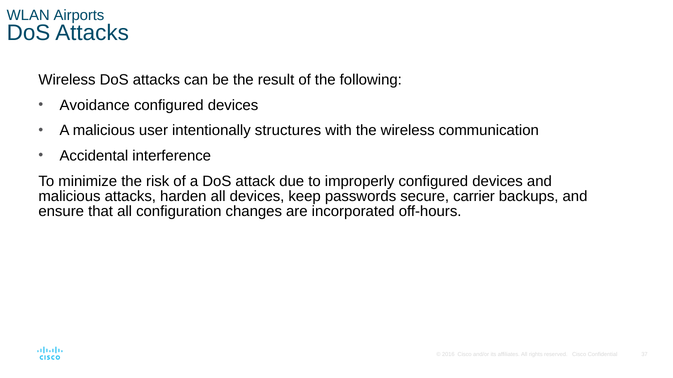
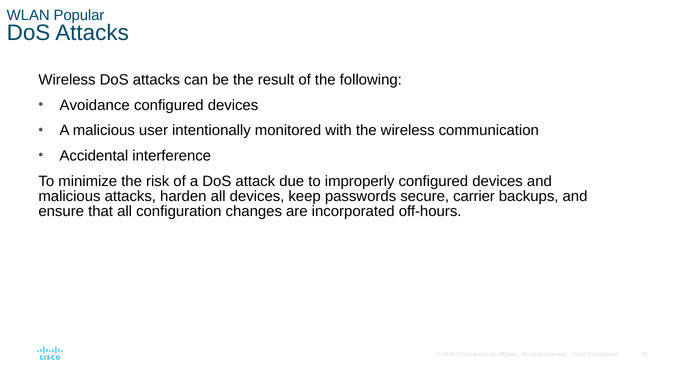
Airports: Airports -> Popular
structures: structures -> monitored
